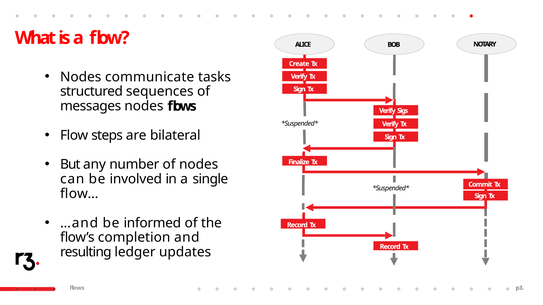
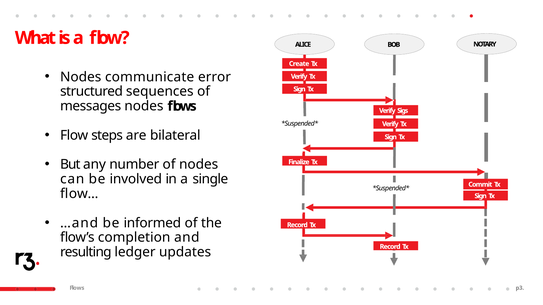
tasks: tasks -> error
